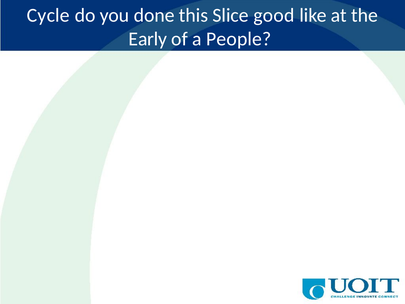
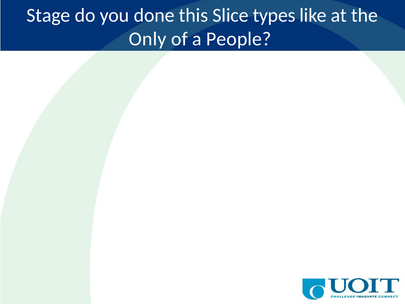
Cycle: Cycle -> Stage
good: good -> types
Early: Early -> Only
